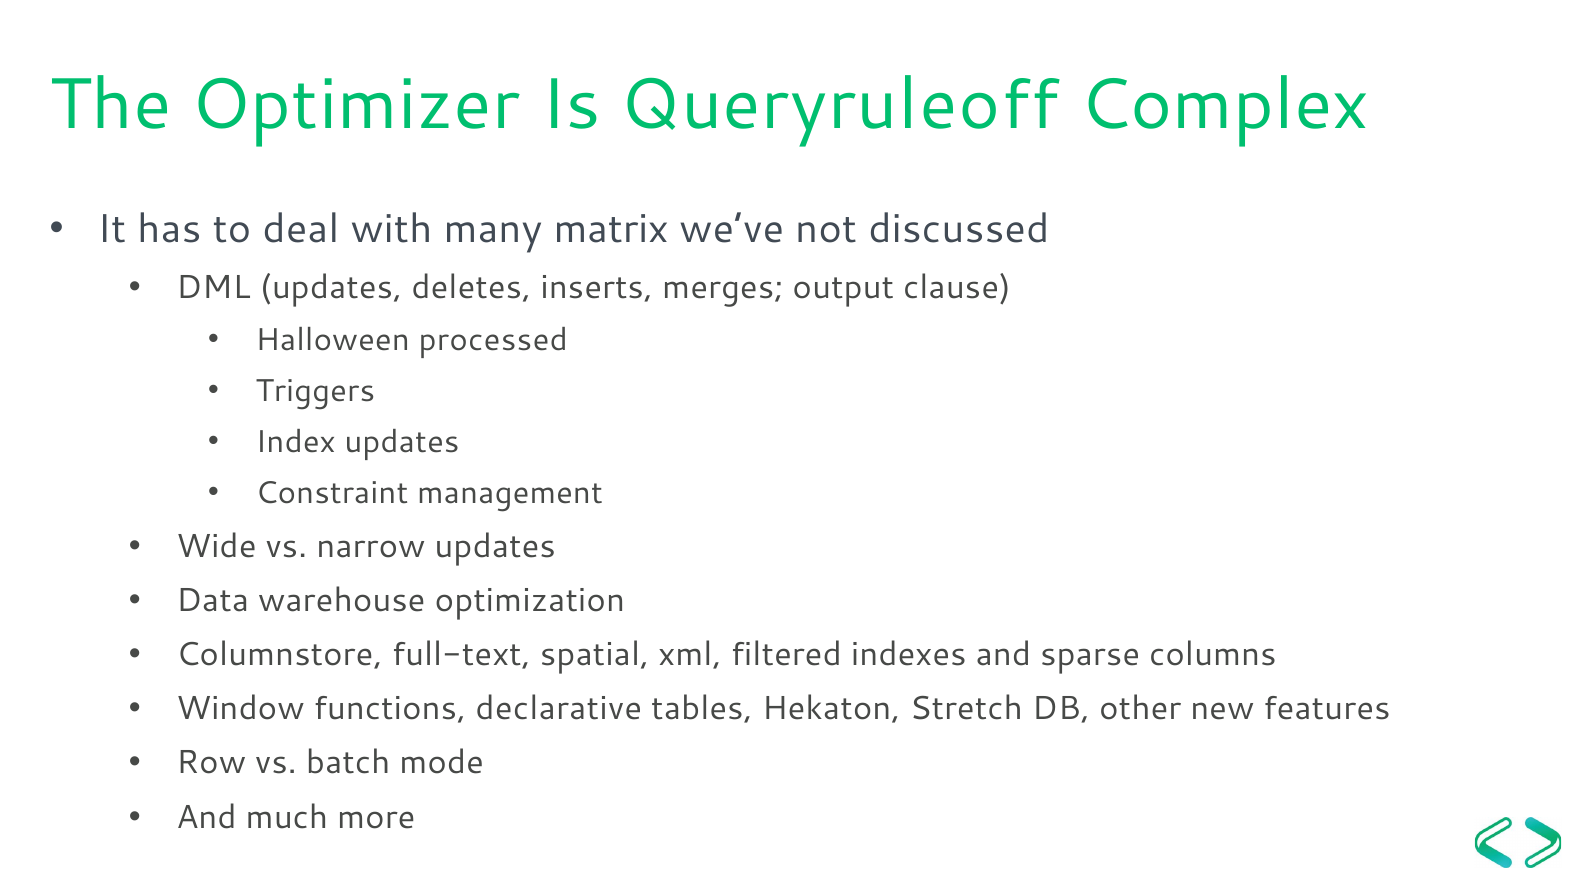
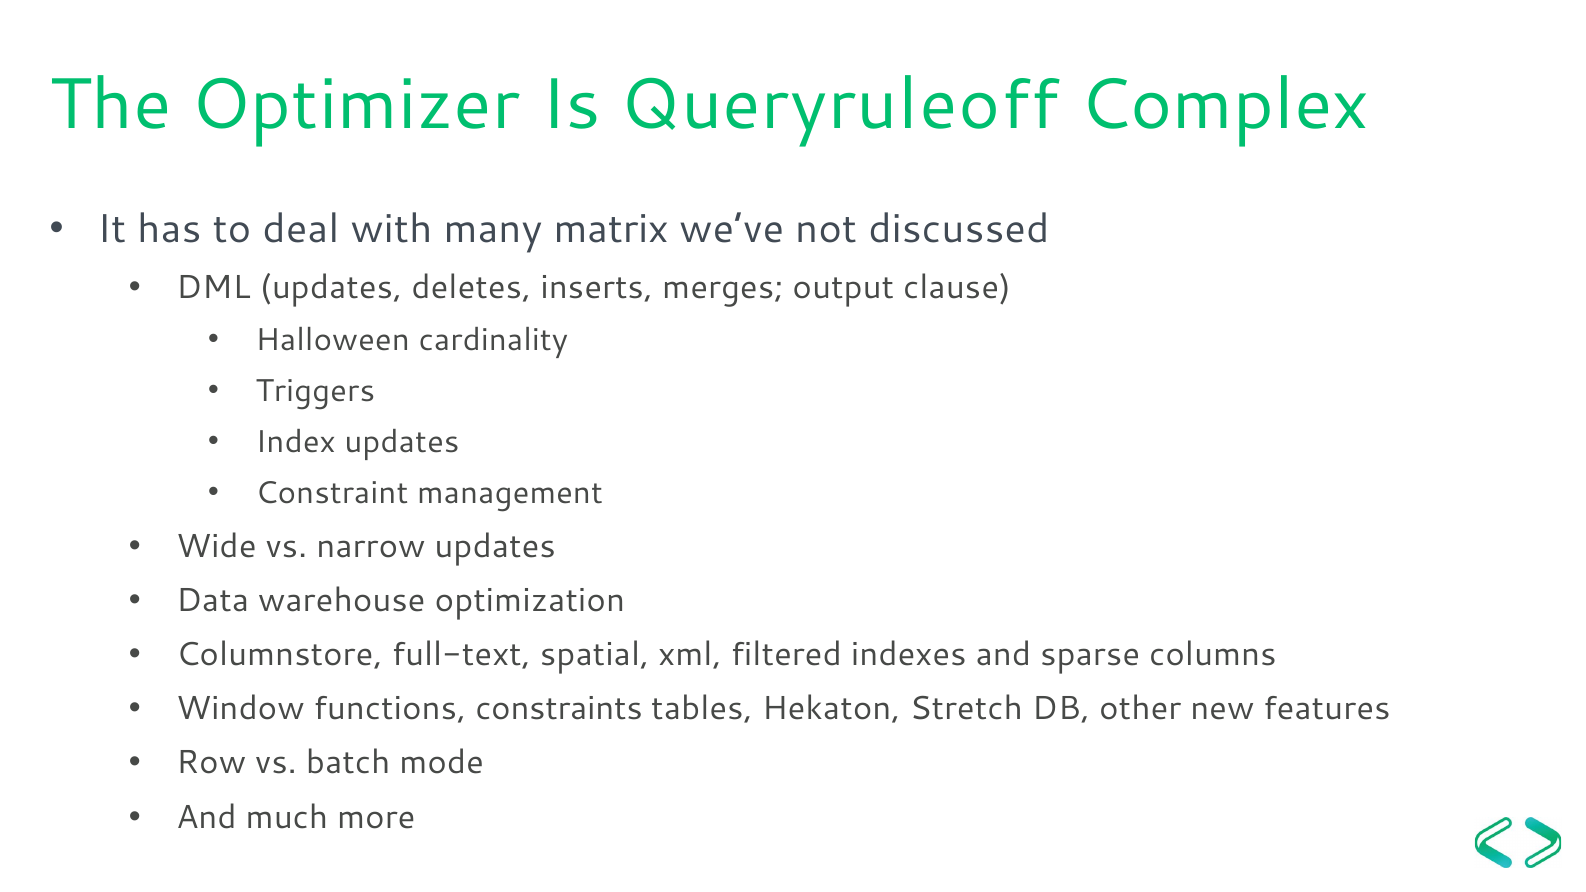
processed: processed -> cardinality
declarative: declarative -> constraints
